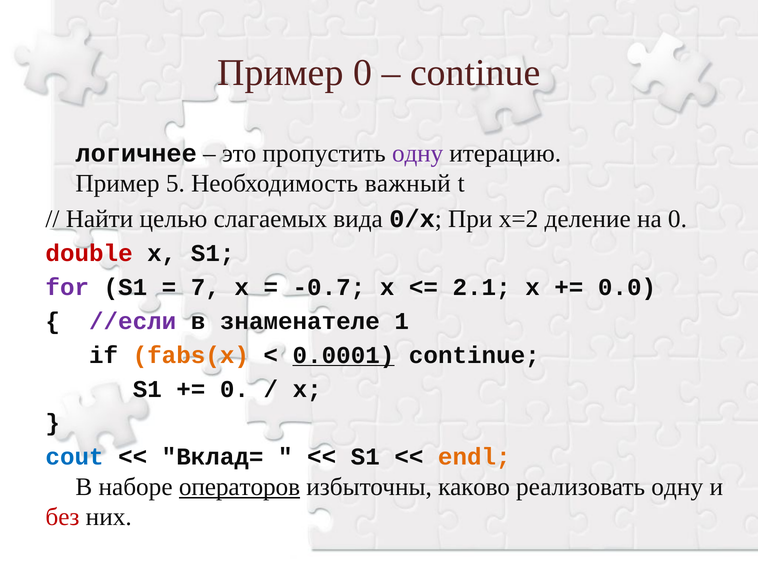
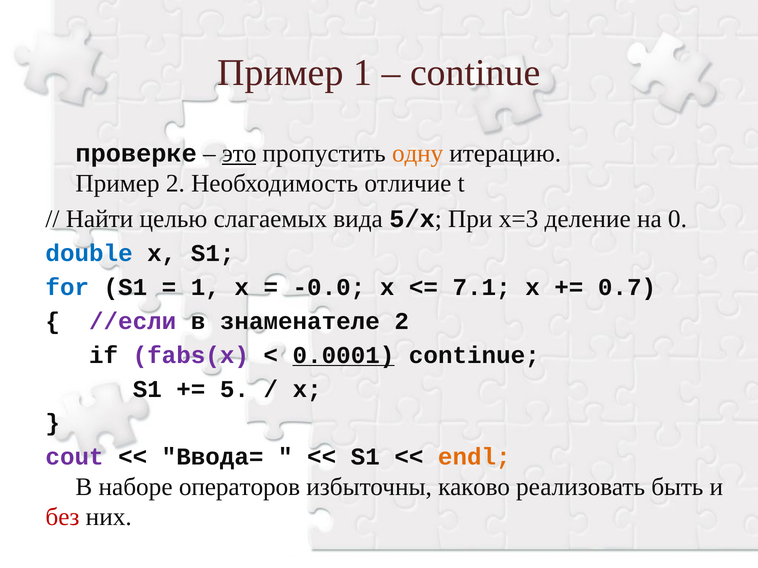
Пример 0: 0 -> 1
логичнее: логичнее -> проверке
это underline: none -> present
одну at (418, 153) colour: purple -> orange
Пример 5: 5 -> 2
важный: важный -> отличие
0/x: 0/x -> 5/x
x=2: x=2 -> x=3
double colour: red -> blue
for colour: purple -> blue
7 at (205, 288): 7 -> 1
-0.7: -0.7 -> -0.0
2.1: 2.1 -> 7.1
0.0: 0.0 -> 0.7
знаменателе 1: 1 -> 2
fabs(x colour: orange -> purple
0 at (234, 389): 0 -> 5
cout colour: blue -> purple
Вклад=: Вклад= -> Ввода=
операторов underline: present -> none
реализовать одну: одну -> быть
